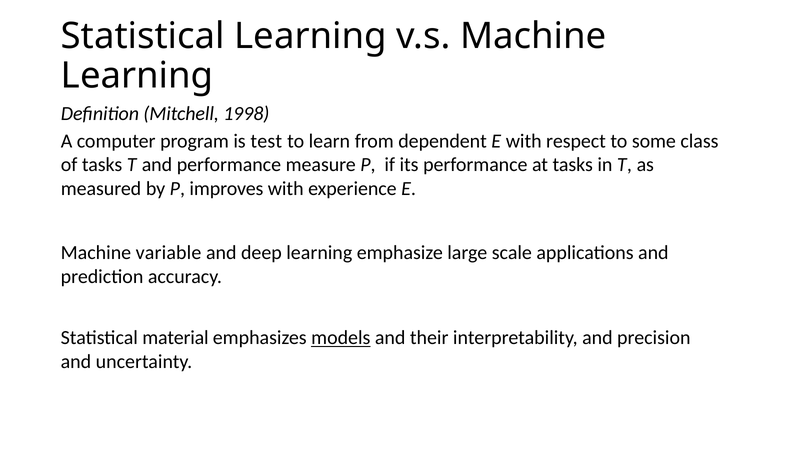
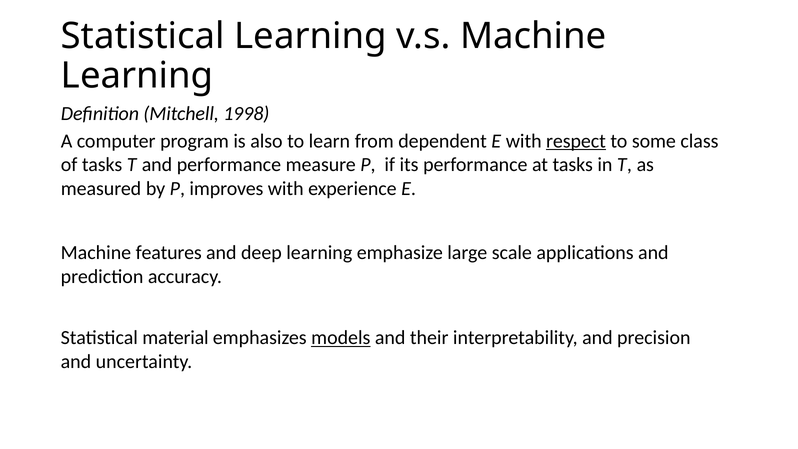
test: test -> also
respect underline: none -> present
variable: variable -> features
